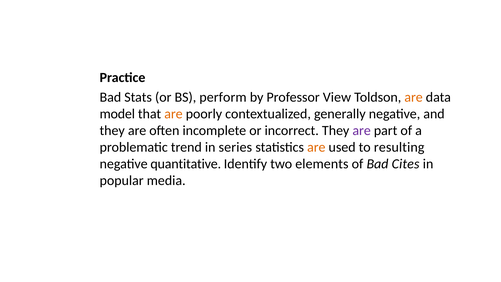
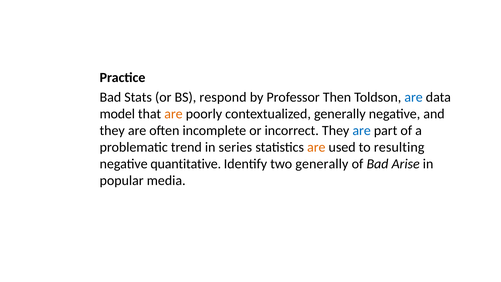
perform: perform -> respond
View: View -> Then
are at (414, 97) colour: orange -> blue
are at (362, 130) colour: purple -> blue
two elements: elements -> generally
Cites: Cites -> Arise
